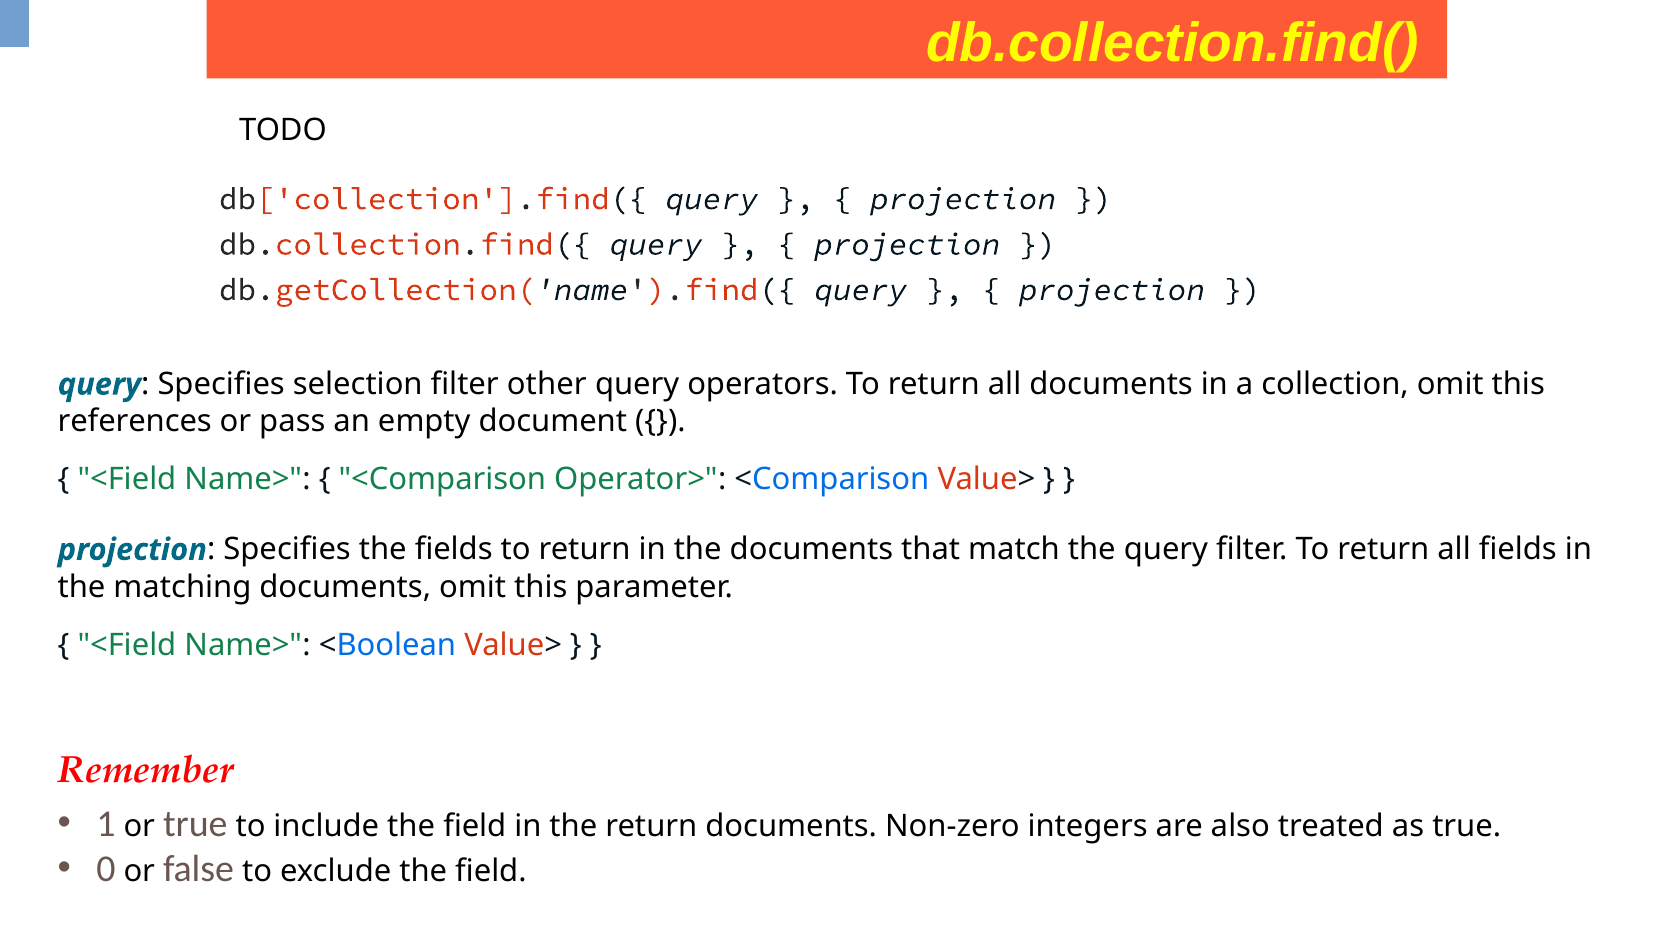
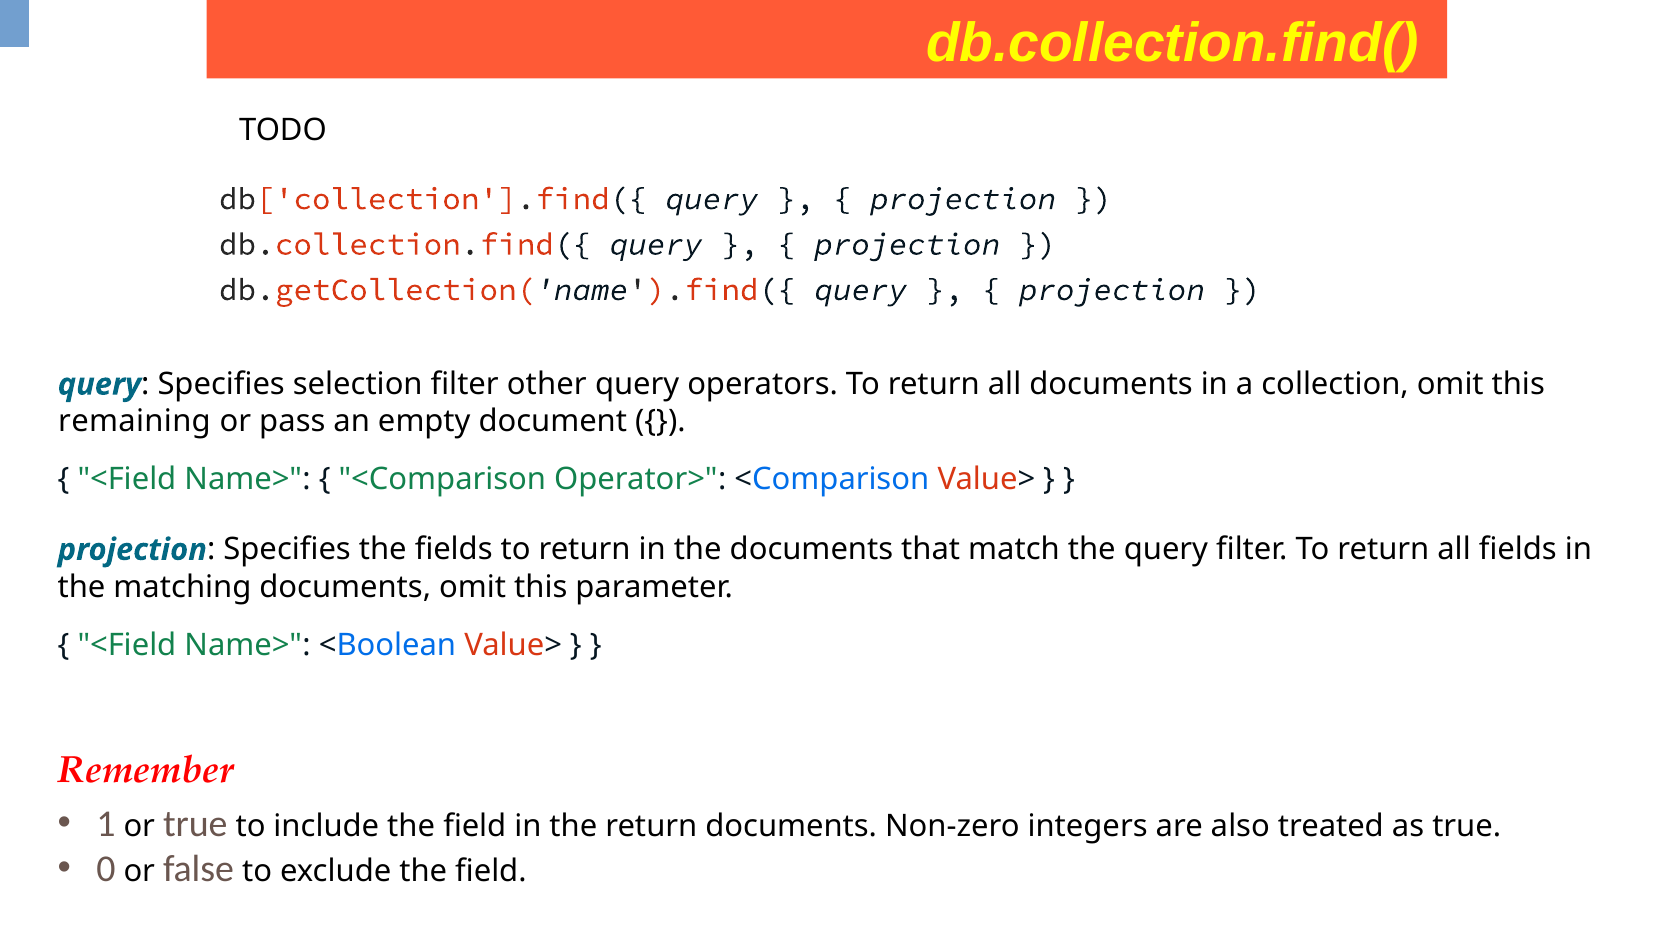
references: references -> remaining
